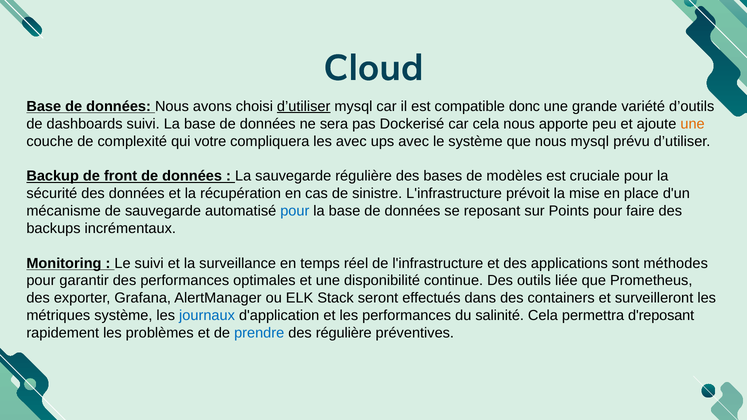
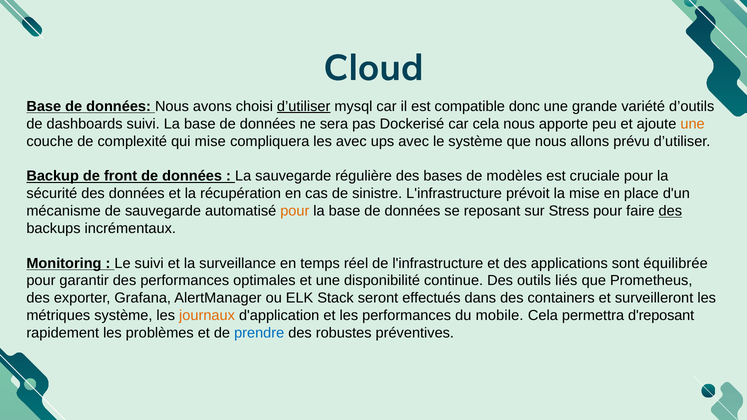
qui votre: votre -> mise
nous mysql: mysql -> allons
pour at (295, 211) colour: blue -> orange
Points: Points -> Stress
des at (670, 211) underline: none -> present
méthodes: méthodes -> équilibrée
liée: liée -> liés
journaux colour: blue -> orange
salinité: salinité -> mobile
des régulière: régulière -> robustes
